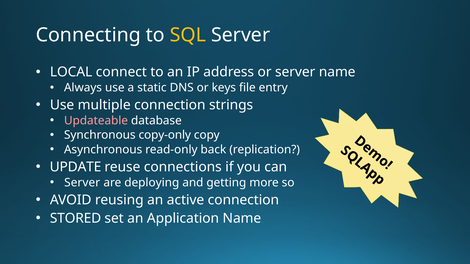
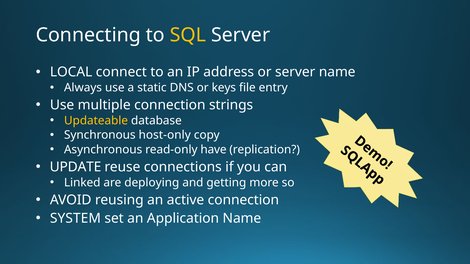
Updateable colour: pink -> yellow
copy-only: copy-only -> host-only
back: back -> have
Server at (82, 183): Server -> Linked
STORED: STORED -> SYSTEM
